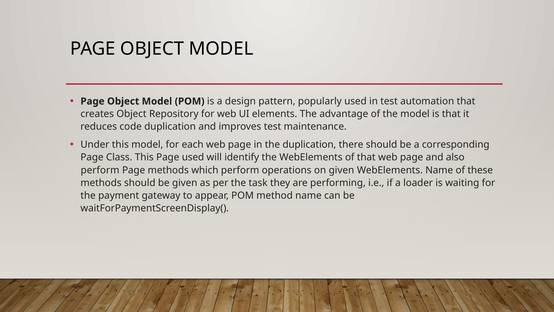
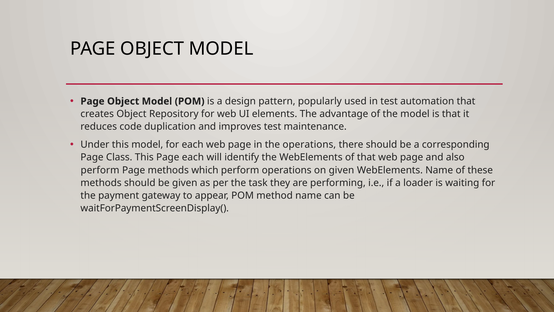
the duplication: duplication -> operations
Page used: used -> each
